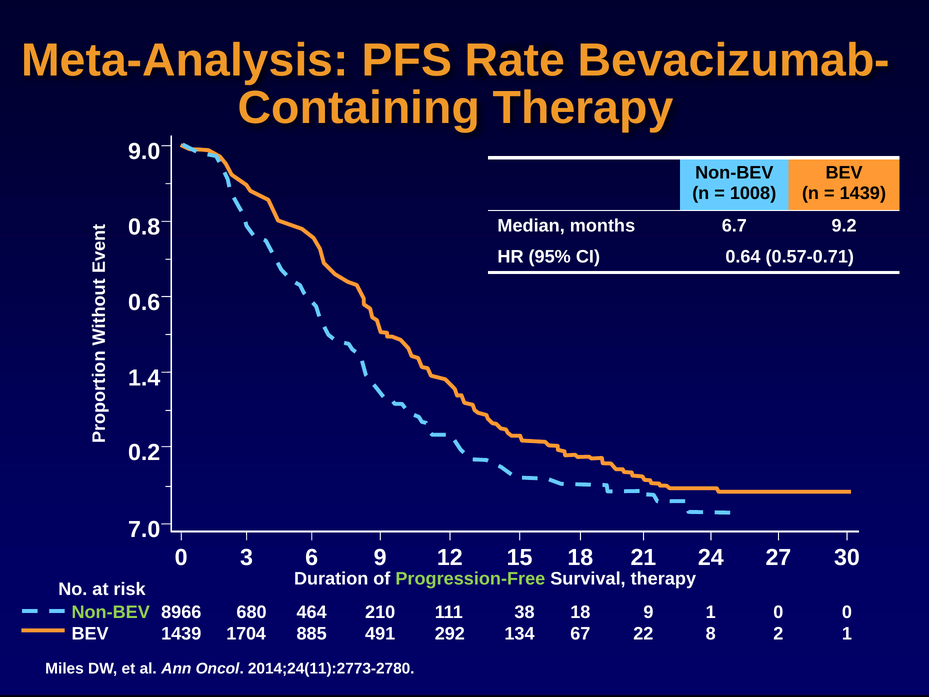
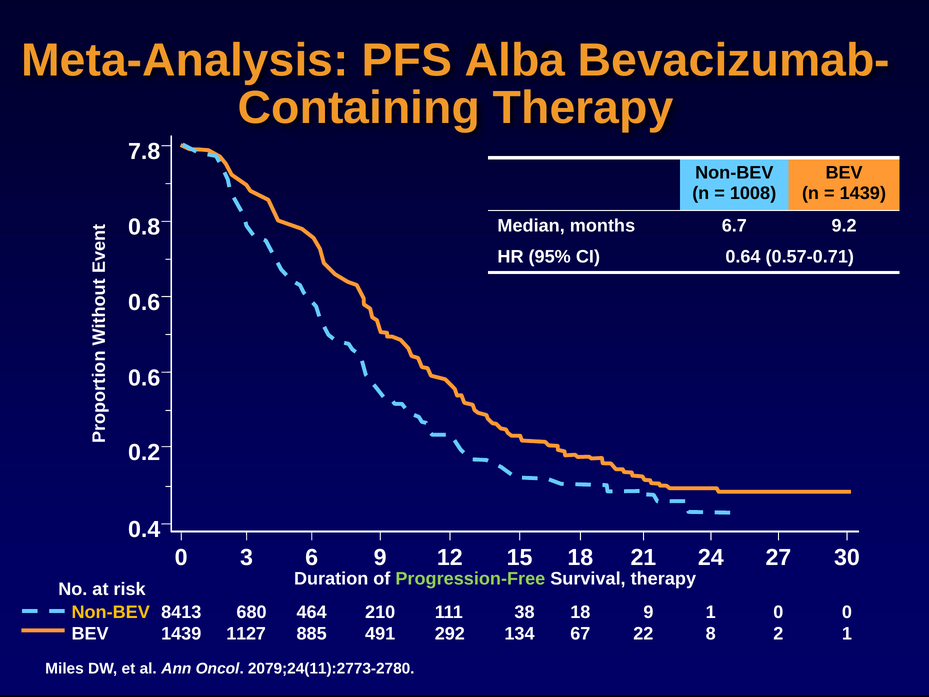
Rate: Rate -> Alba
9.0: 9.0 -> 7.8
1.4 at (144, 378): 1.4 -> 0.6
7.0: 7.0 -> 0.4
Non-BEV at (111, 612) colour: light green -> yellow
8966: 8966 -> 8413
1704: 1704 -> 1127
2014;24(11):2773-2780: 2014;24(11):2773-2780 -> 2079;24(11):2773-2780
